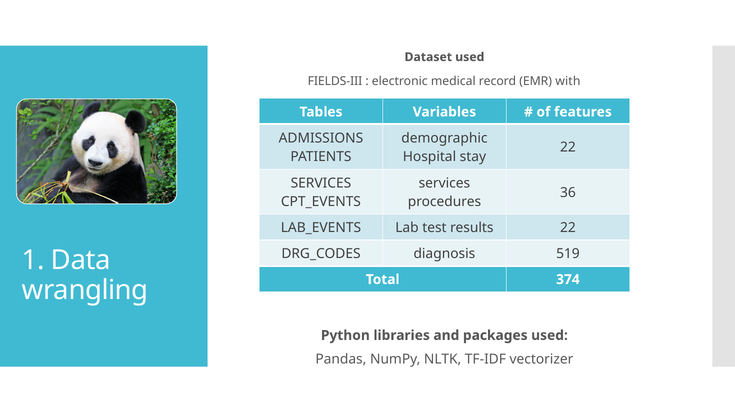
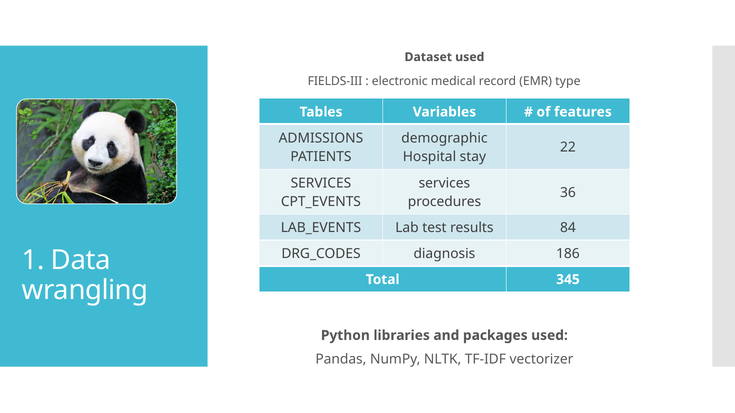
with: with -> type
results 22: 22 -> 84
519: 519 -> 186
374: 374 -> 345
